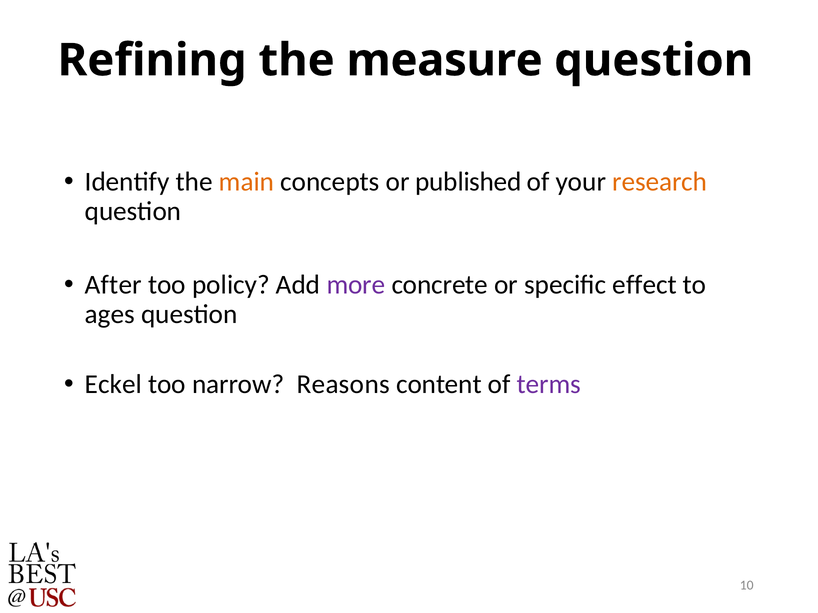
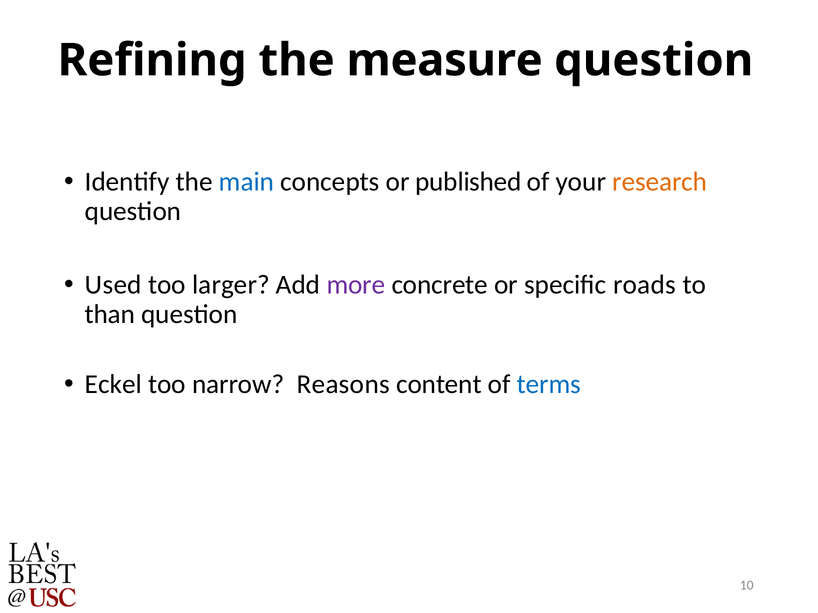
main colour: orange -> blue
After: After -> Used
policy: policy -> larger
effect: effect -> roads
ages: ages -> than
terms colour: purple -> blue
